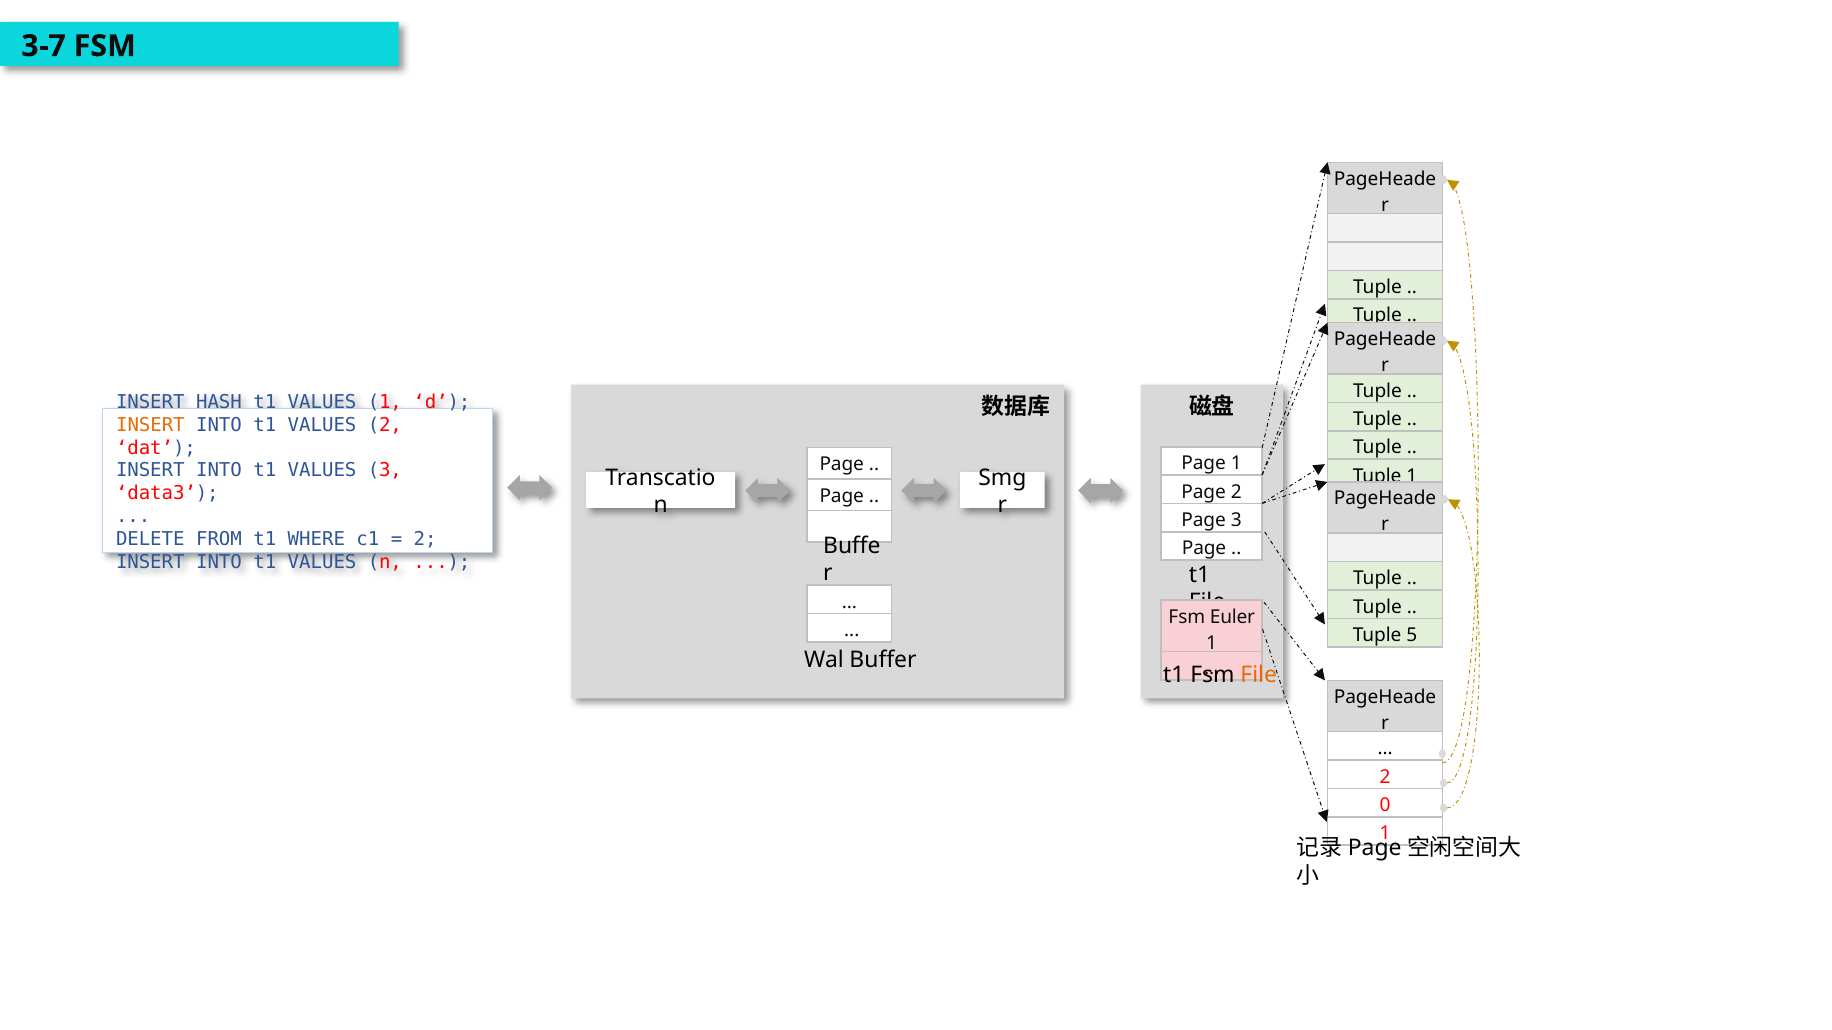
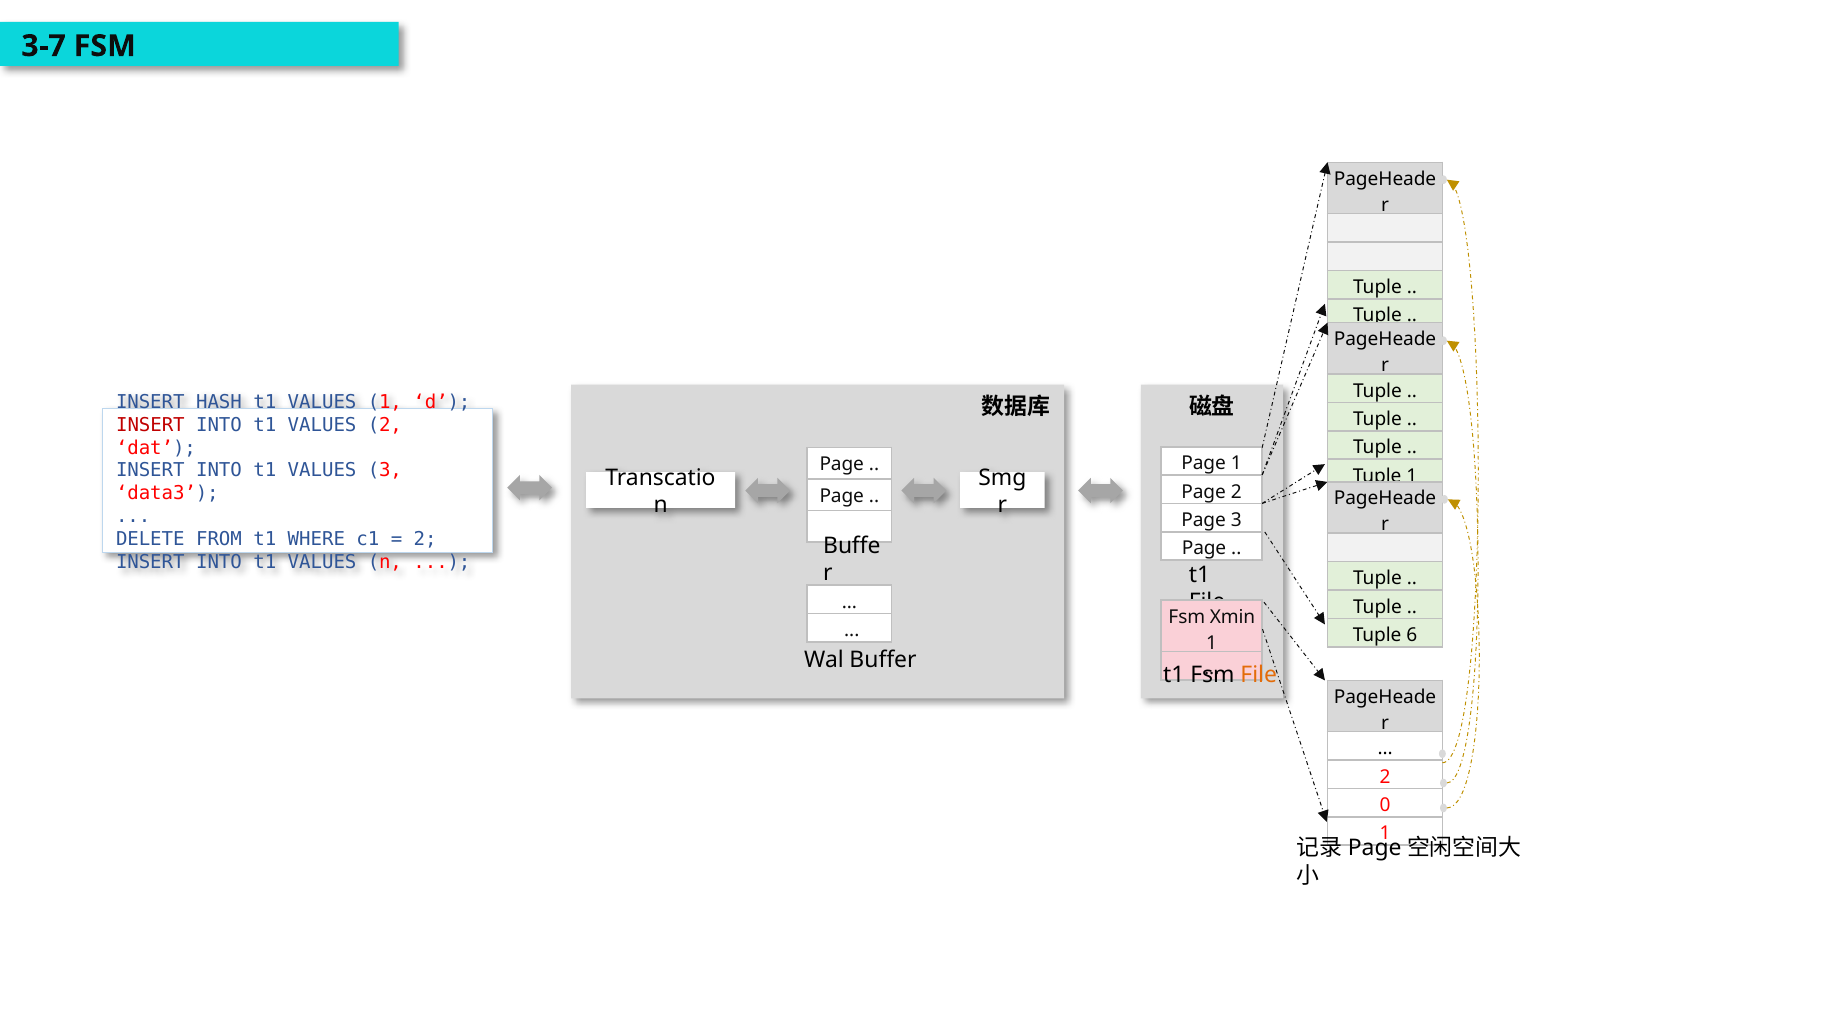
INSERT at (150, 425) colour: orange -> red
Euler: Euler -> Xmin
5: 5 -> 6
